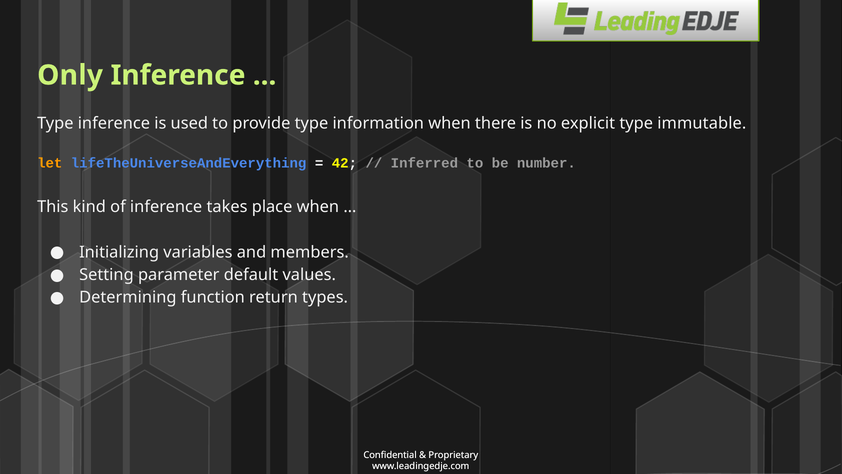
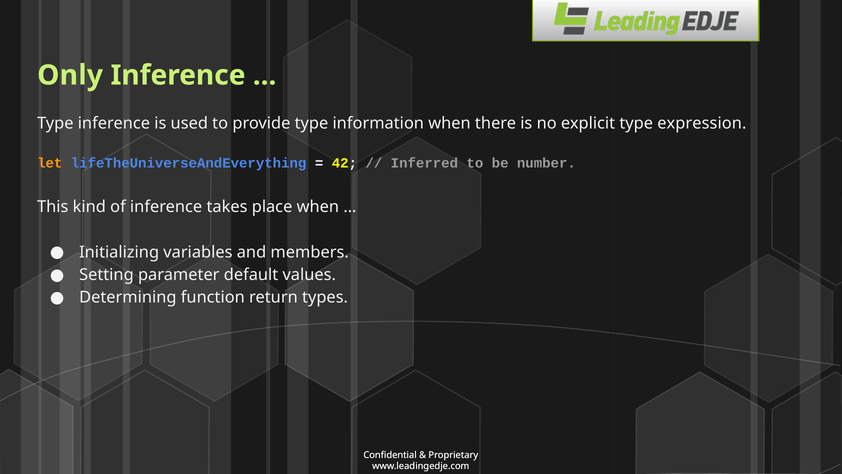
immutable: immutable -> expression
